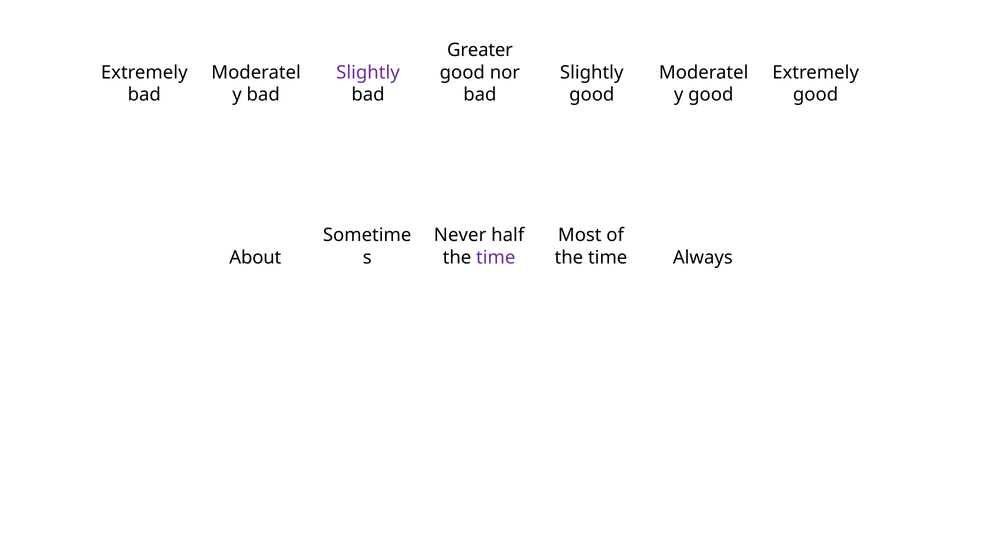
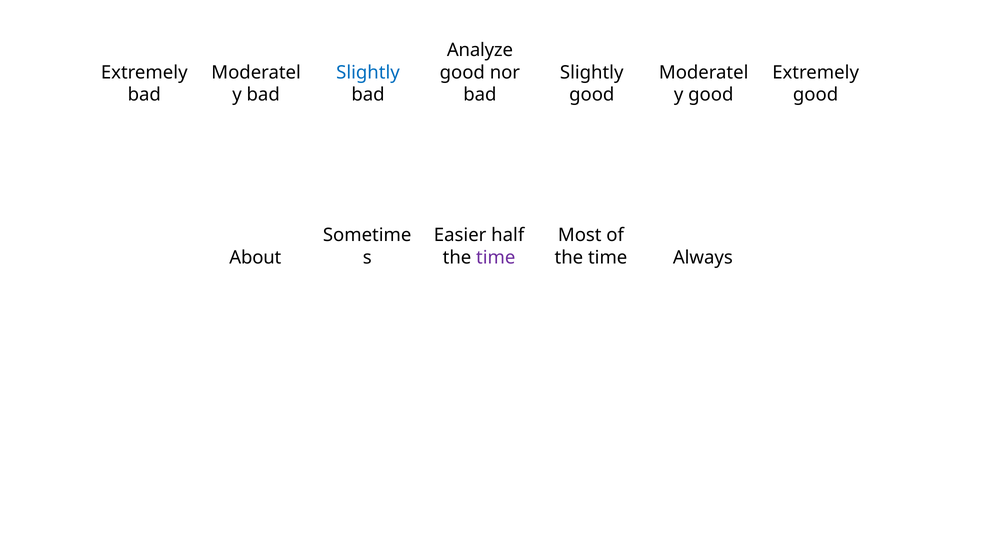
Greater: Greater -> Analyze
Slightly at (368, 72) colour: purple -> blue
Never: Never -> Easier
